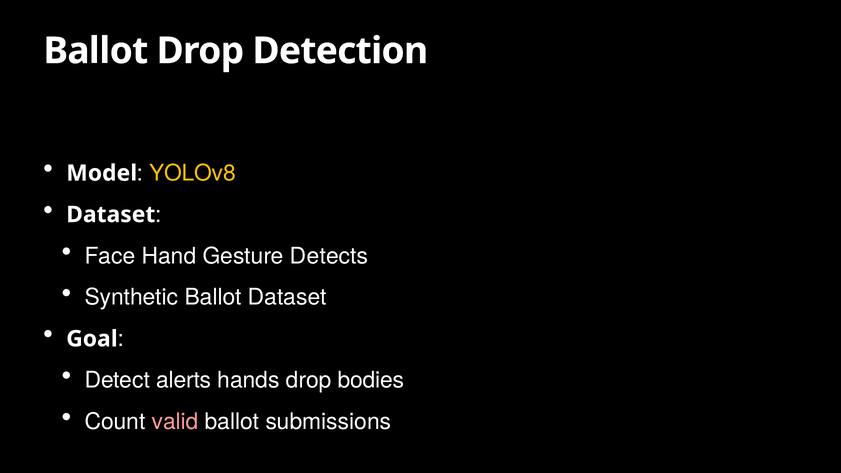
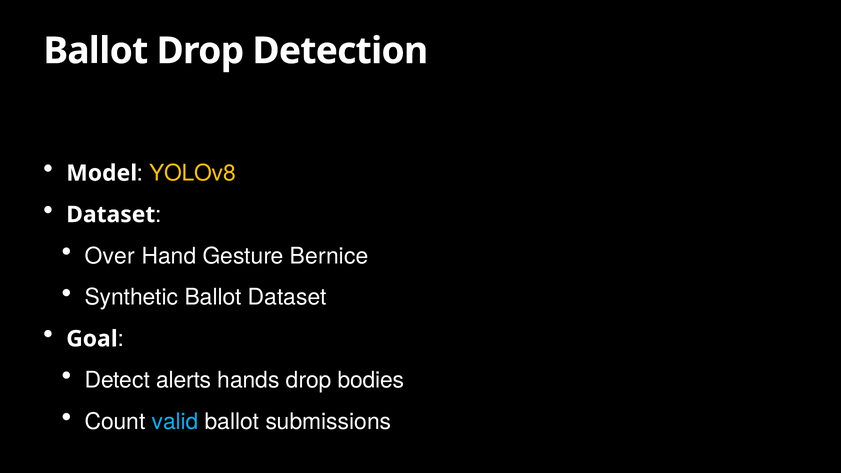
Face: Face -> Over
Detects: Detects -> Bernice
valid colour: pink -> light blue
